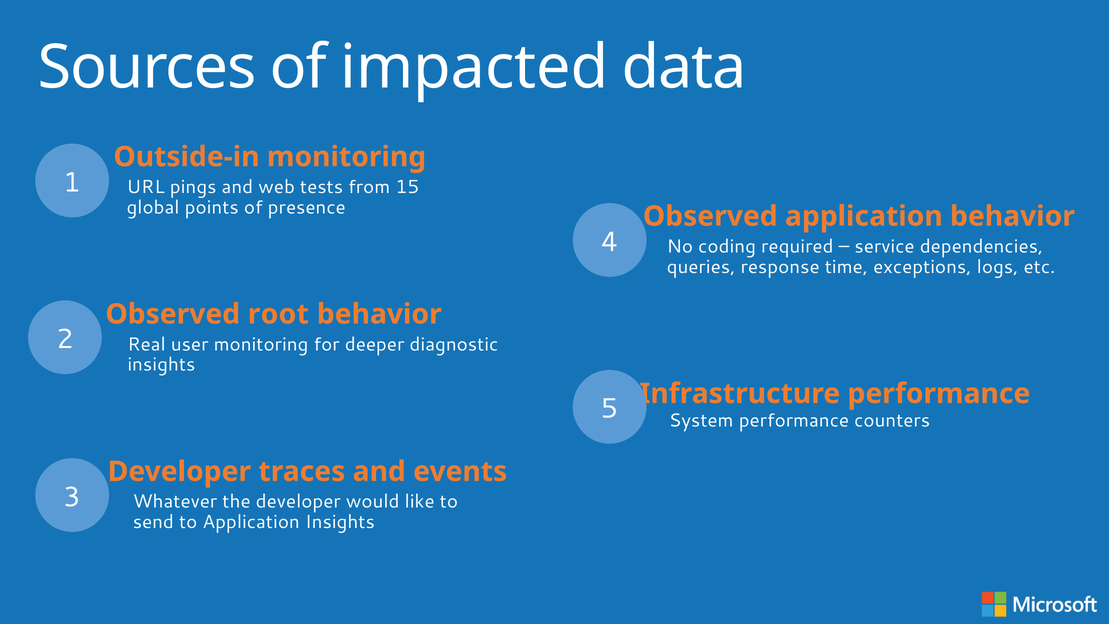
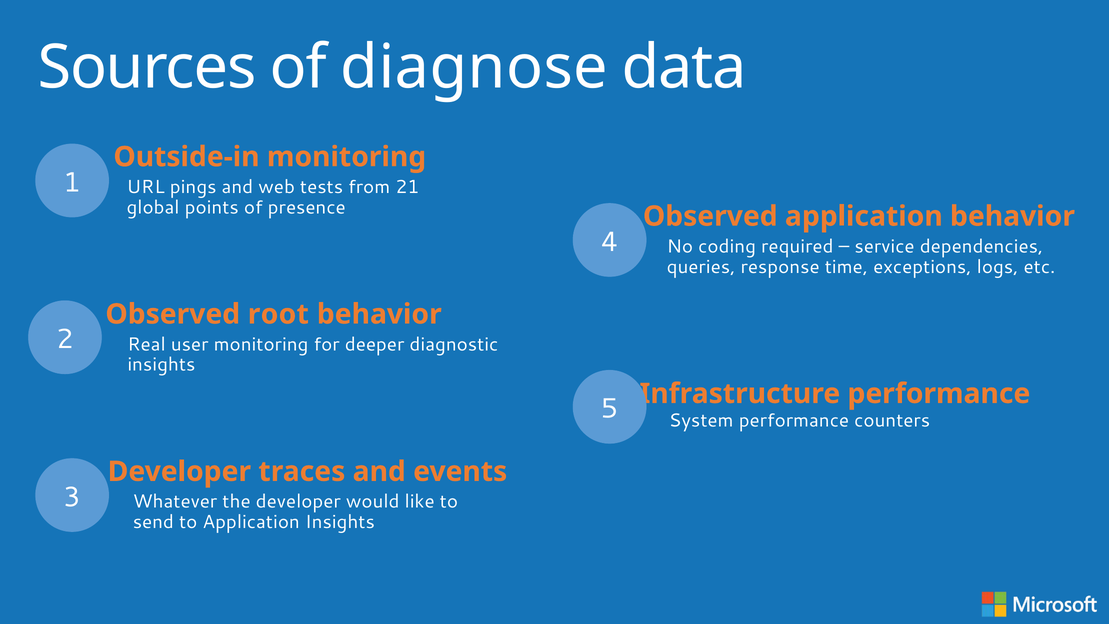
impacted: impacted -> diagnose
15: 15 -> 21
